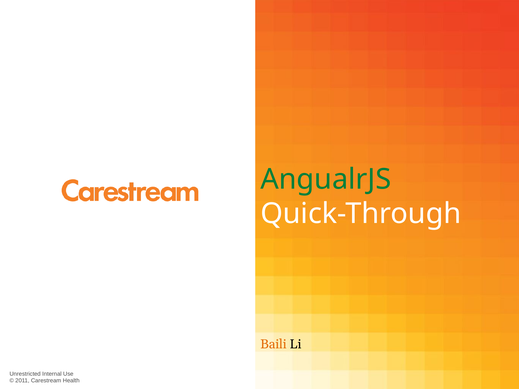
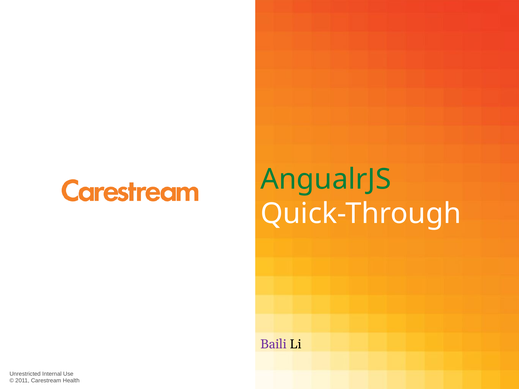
Baili colour: orange -> purple
